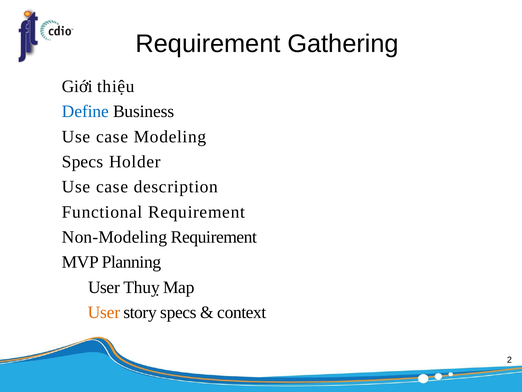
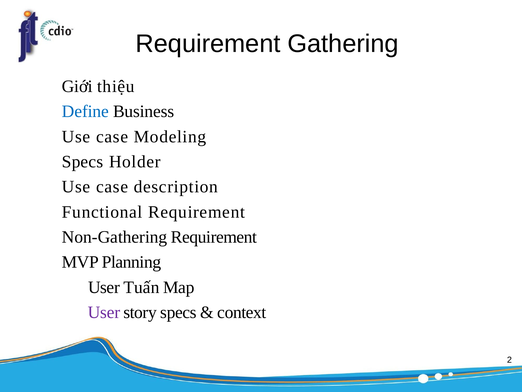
Non-Modeling: Non-Modeling -> Non-Gathering
Thuỵ: Thuỵ -> Tuấn
User at (104, 312) colour: orange -> purple
